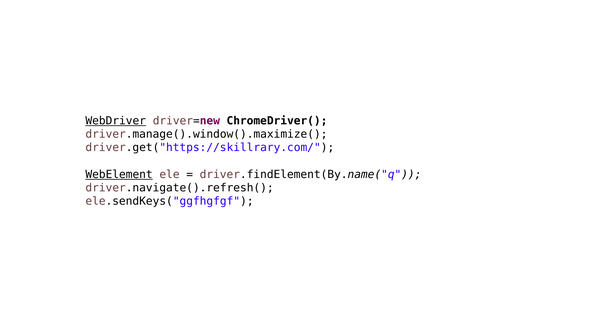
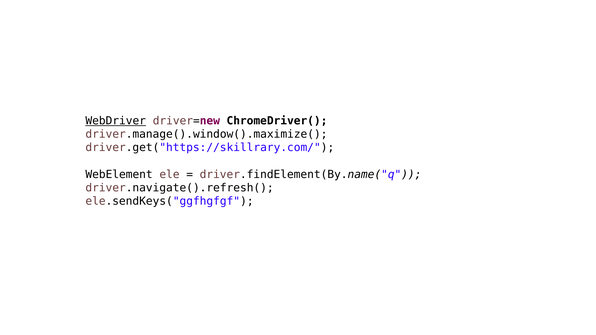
WebElement underline: present -> none
